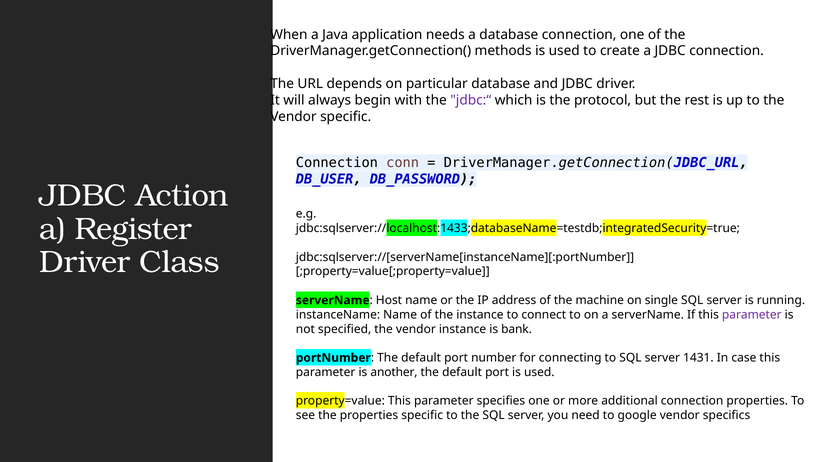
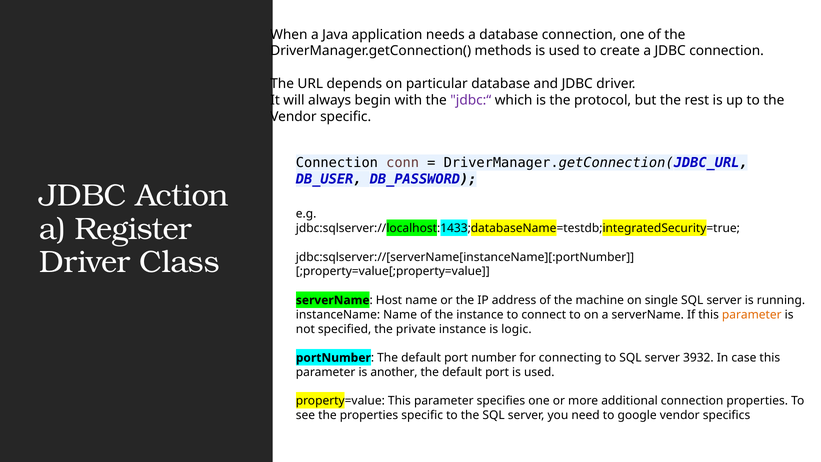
parameter at (752, 315) colour: purple -> orange
specified the vendor: vendor -> private
bank: bank -> logic
1431: 1431 -> 3932
